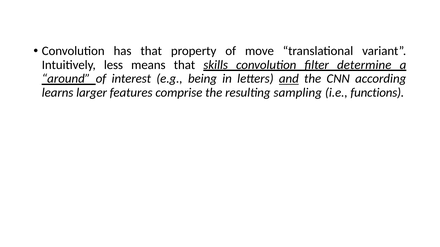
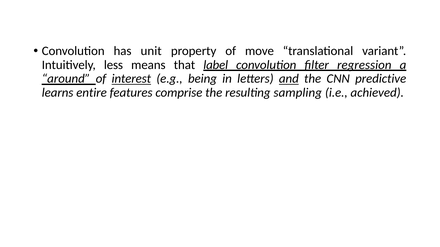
has that: that -> unit
skills: skills -> label
determine: determine -> regression
interest underline: none -> present
according: according -> predictive
larger: larger -> entire
functions: functions -> achieved
